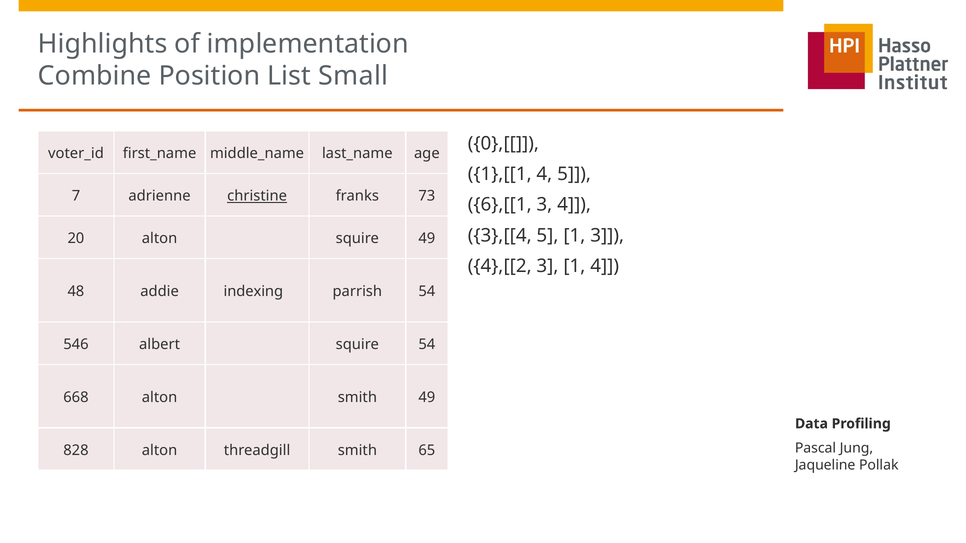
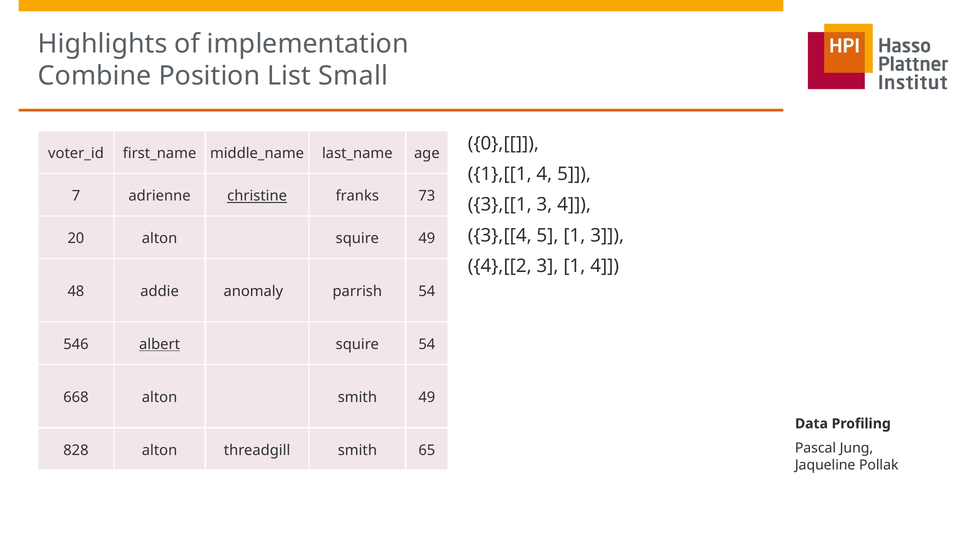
6},[[1: 6},[[1 -> 3},[[1
indexing: indexing -> anomaly
albert underline: none -> present
